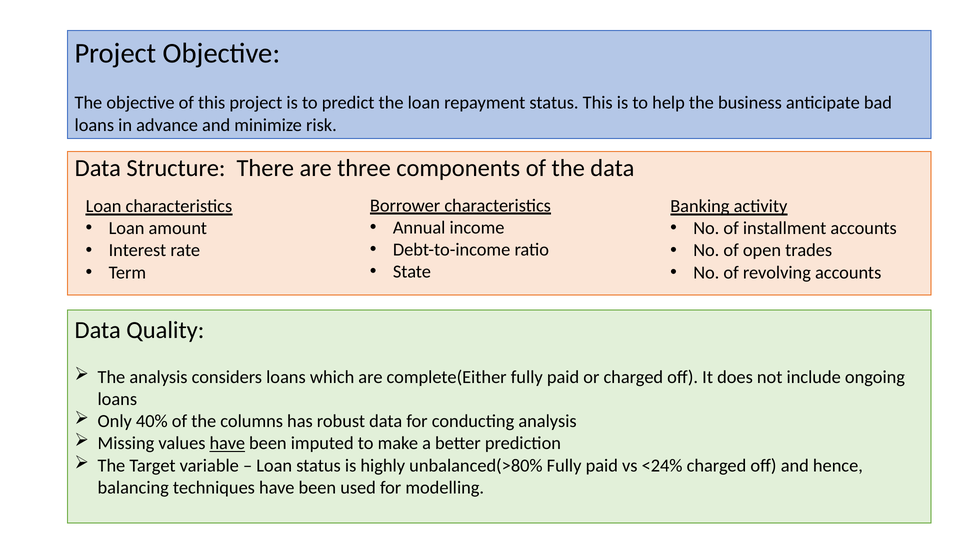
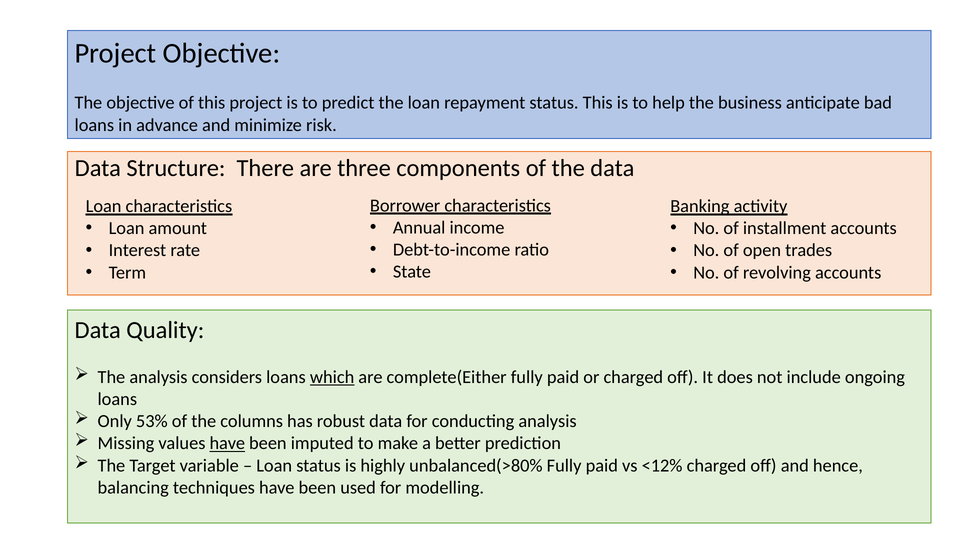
which underline: none -> present
40%: 40% -> 53%
<24%: <24% -> <12%
